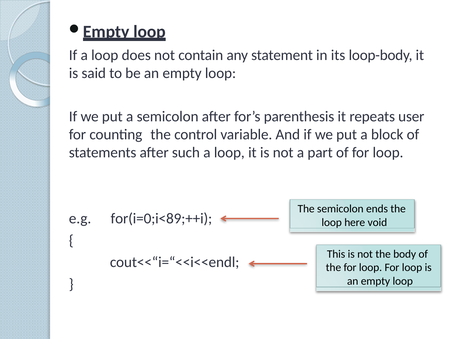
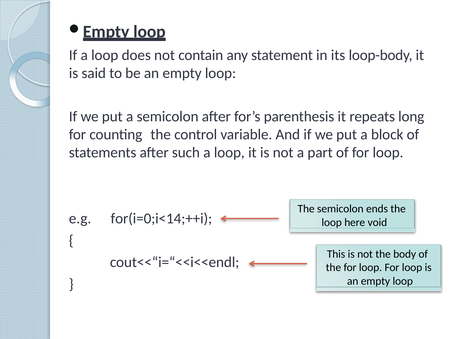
user: user -> long
for(i=0;i<89;++i: for(i=0;i<89;++i -> for(i=0;i<14;++i
